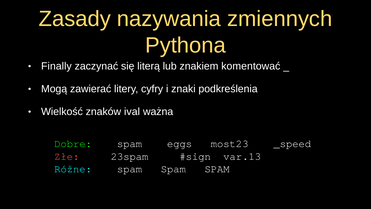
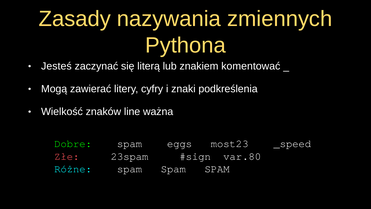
Finally: Finally -> Jesteś
ival: ival -> line
var.13: var.13 -> var.80
